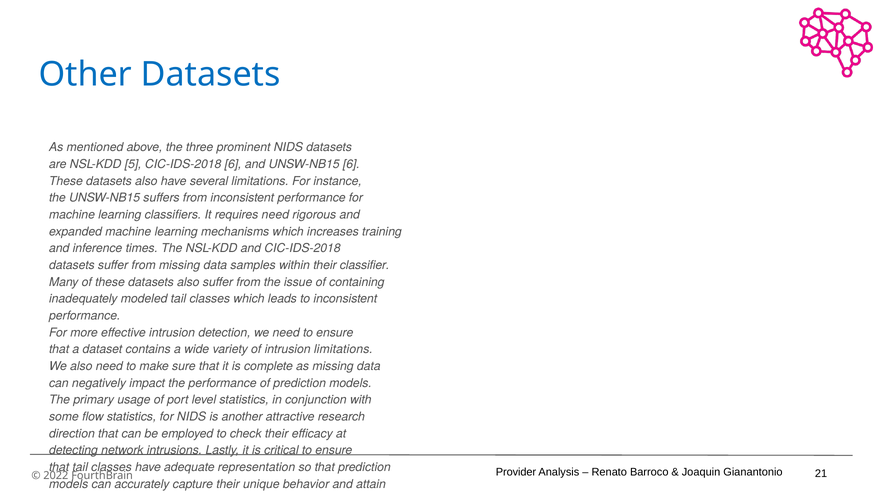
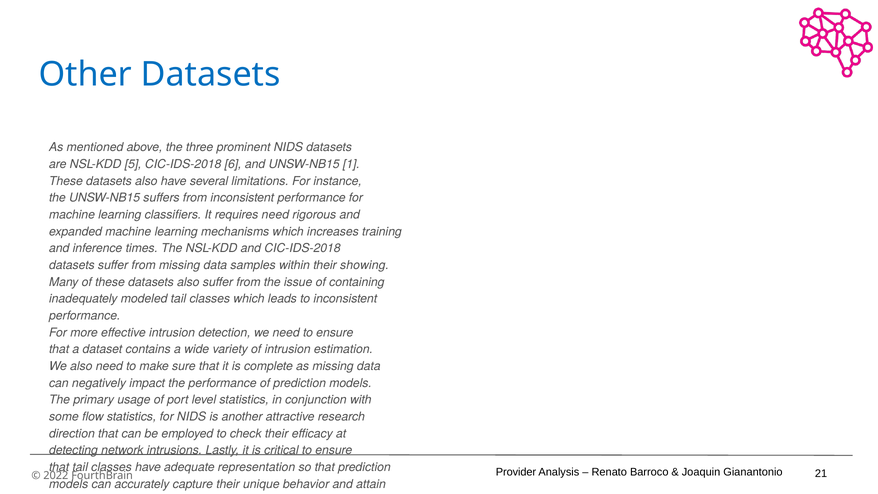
UNSW-NB15 6: 6 -> 1
classifier: classifier -> showing
intrusion limitations: limitations -> estimation
